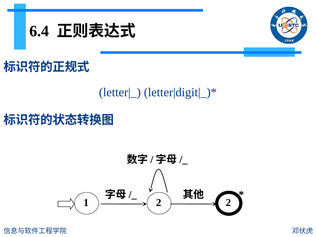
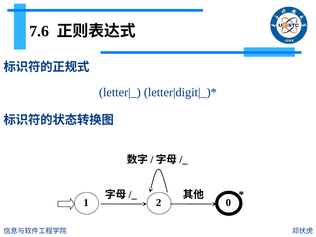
6.4: 6.4 -> 7.6
2 2: 2 -> 0
